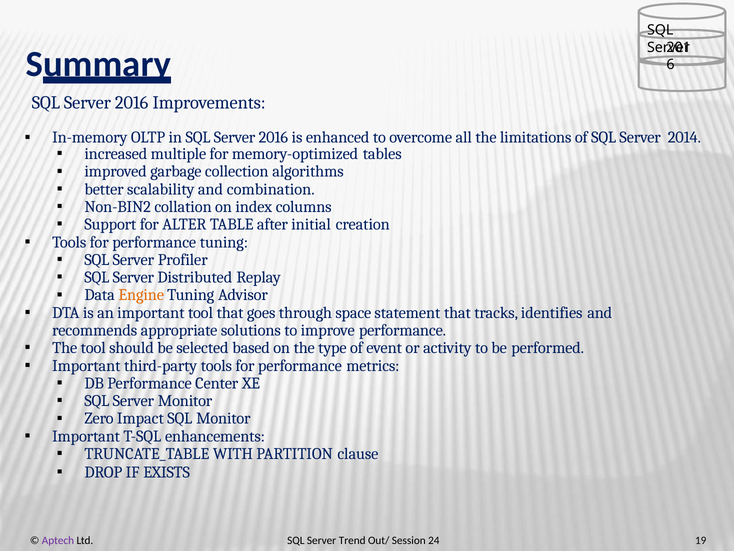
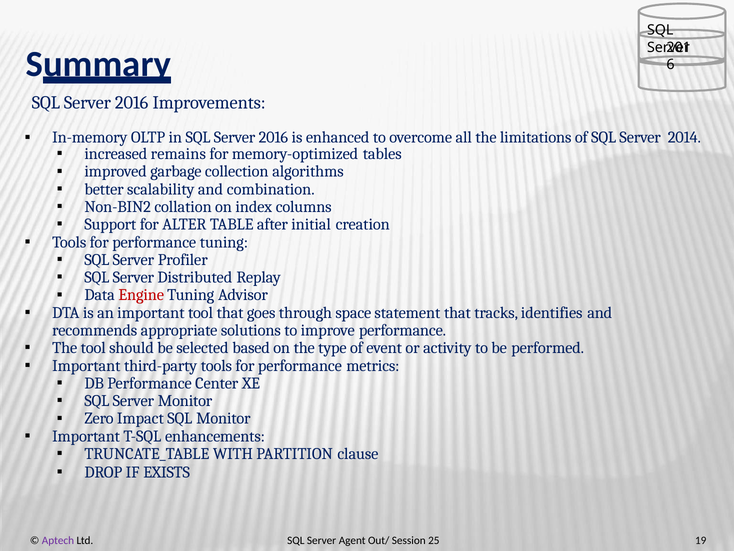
multiple: multiple -> remains
Engine colour: orange -> red
Trend: Trend -> Agent
24: 24 -> 25
